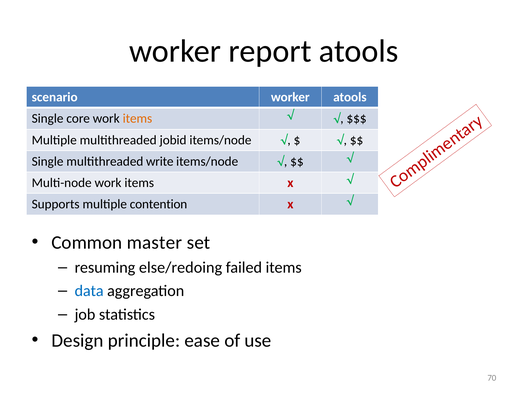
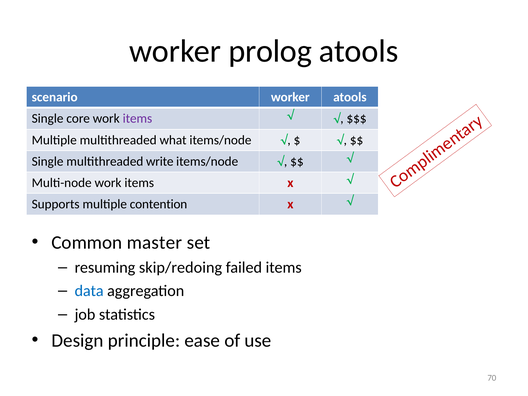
report: report -> prolog
items at (137, 119) colour: orange -> purple
jobid: jobid -> what
else/redoing: else/redoing -> skip/redoing
